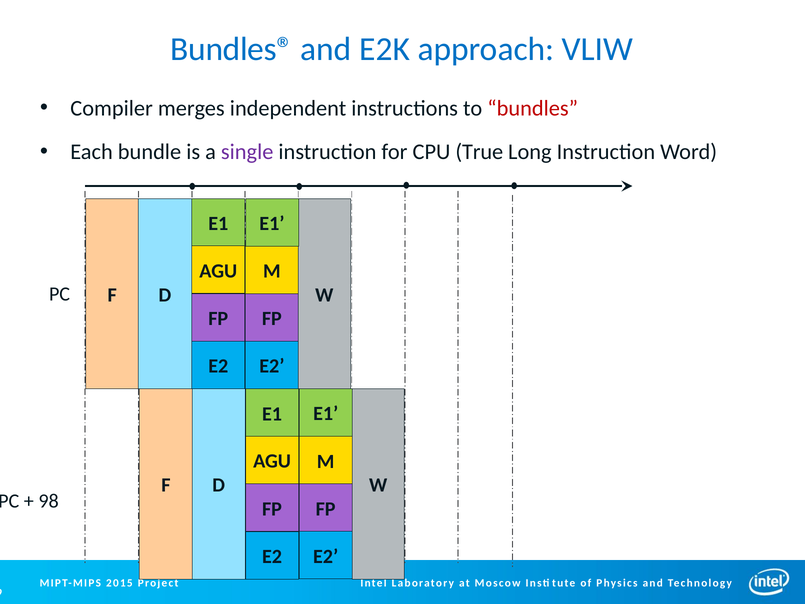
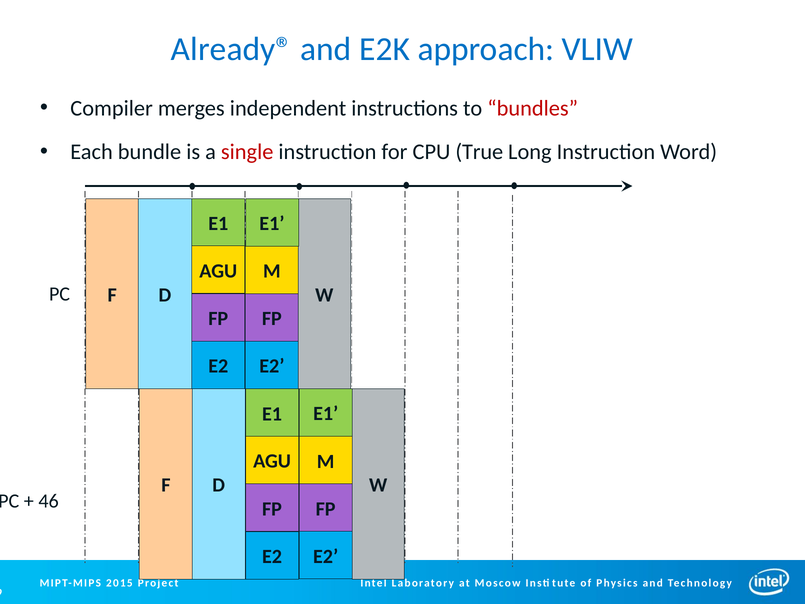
Bundles®: Bundles® -> Already®
single colour: purple -> red
98: 98 -> 46
